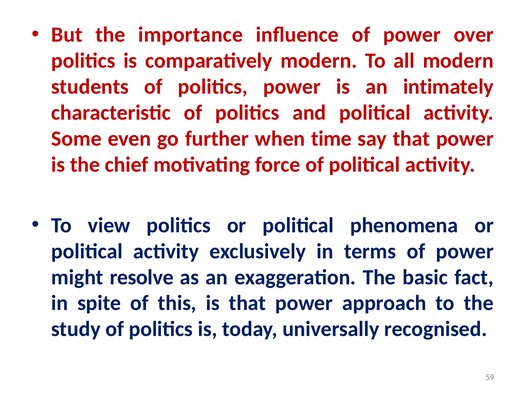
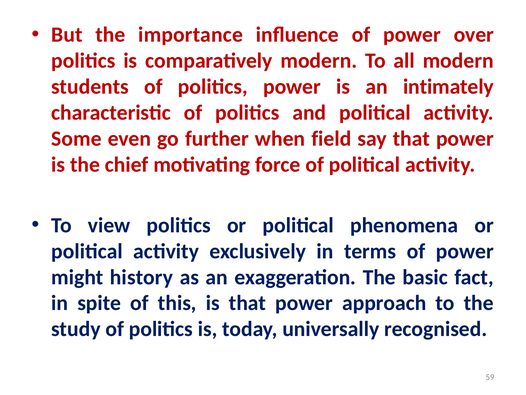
time: time -> field
resolve: resolve -> history
